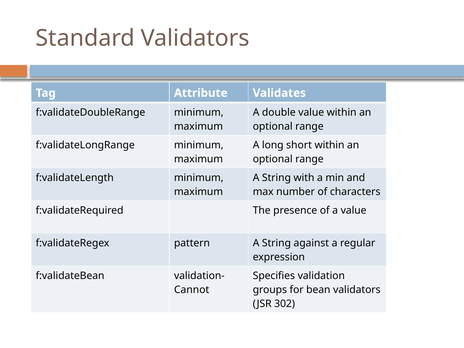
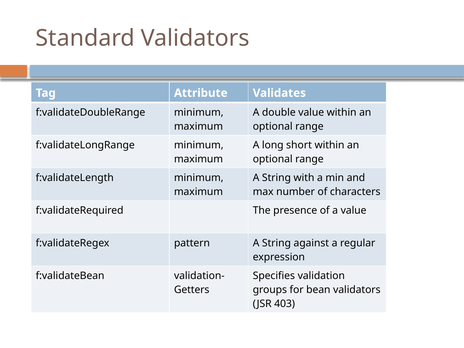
Cannot: Cannot -> Getters
302: 302 -> 403
